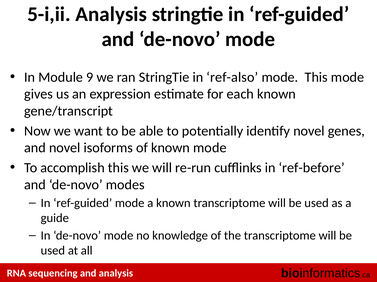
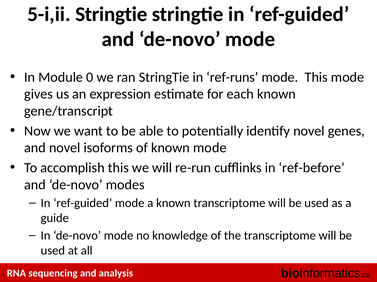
5-i,ii Analysis: Analysis -> Stringtie
9: 9 -> 0
ref-also: ref-also -> ref-runs
